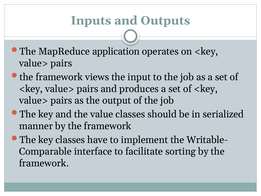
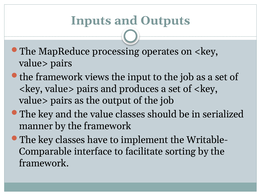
application: application -> processing
